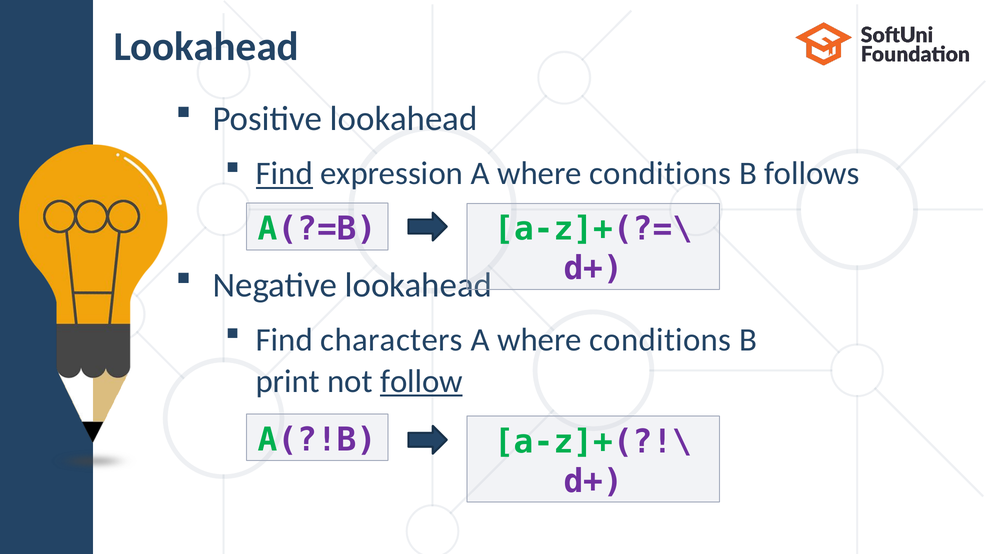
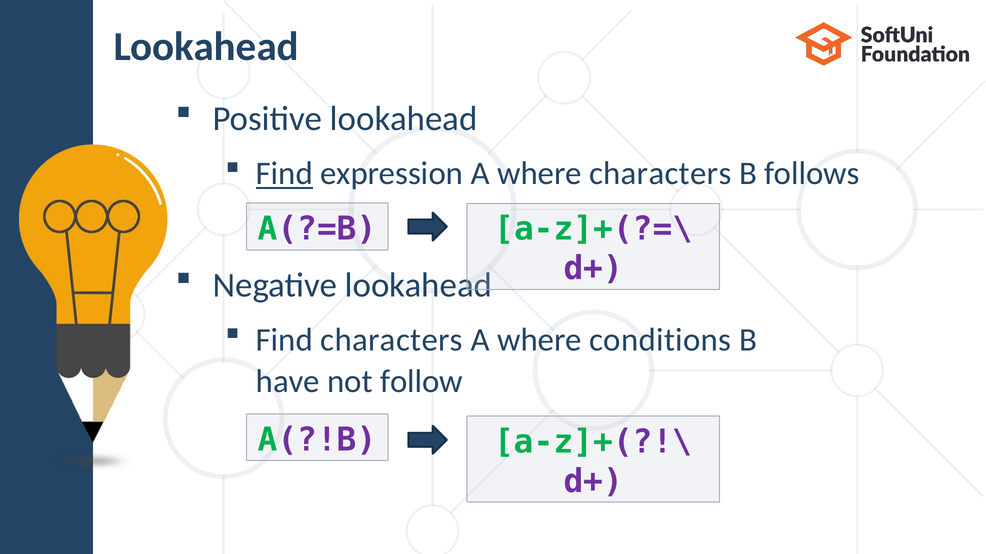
expression A where conditions: conditions -> characters
print: print -> have
follow underline: present -> none
